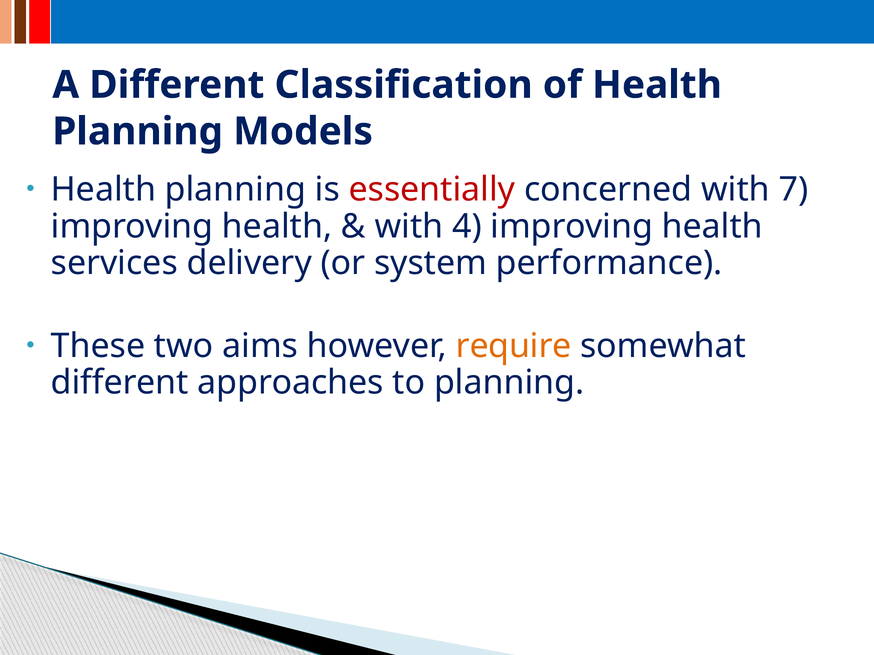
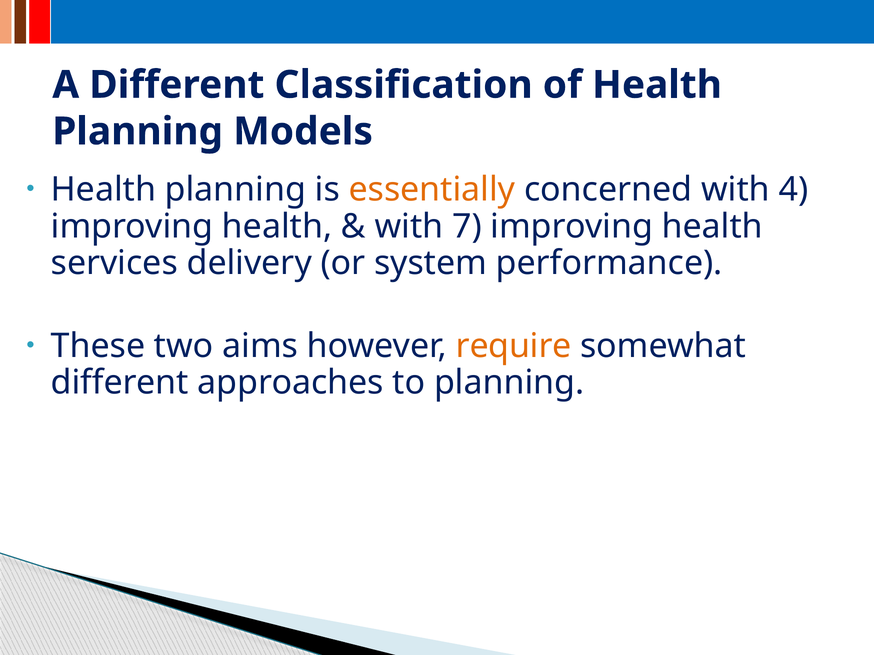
essentially colour: red -> orange
7: 7 -> 4
4: 4 -> 7
